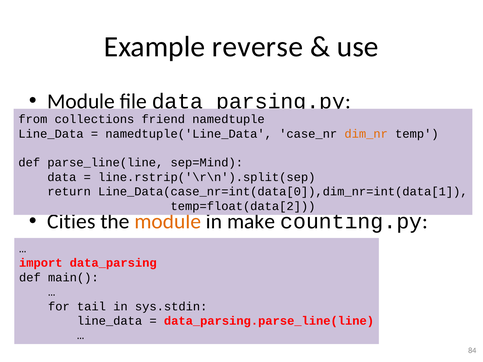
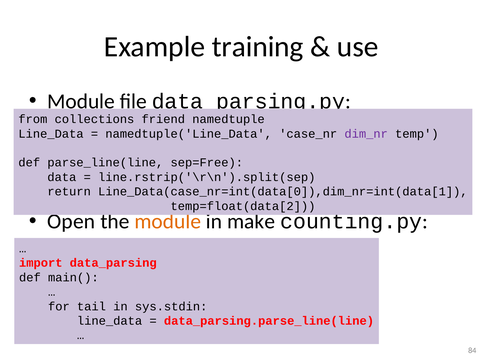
reverse: reverse -> training
dim_nr colour: orange -> purple
sep=Mind: sep=Mind -> sep=Free
Cities: Cities -> Open
